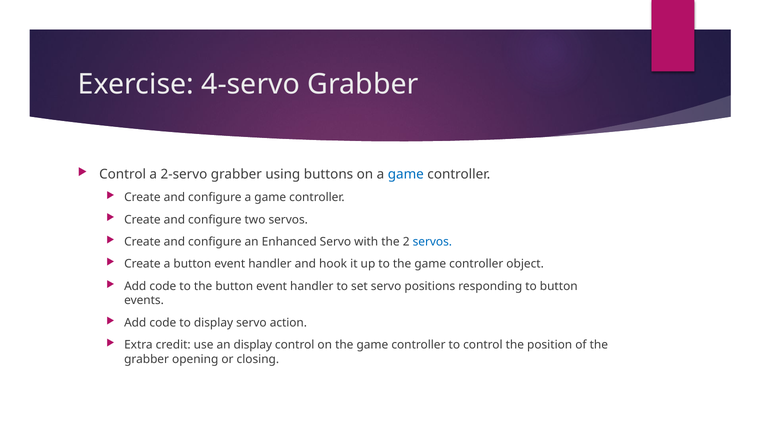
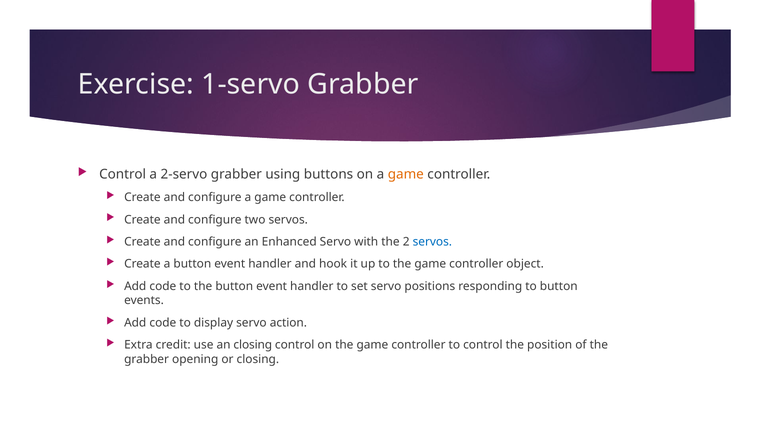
4-servo: 4-servo -> 1-servo
game at (406, 174) colour: blue -> orange
an display: display -> closing
